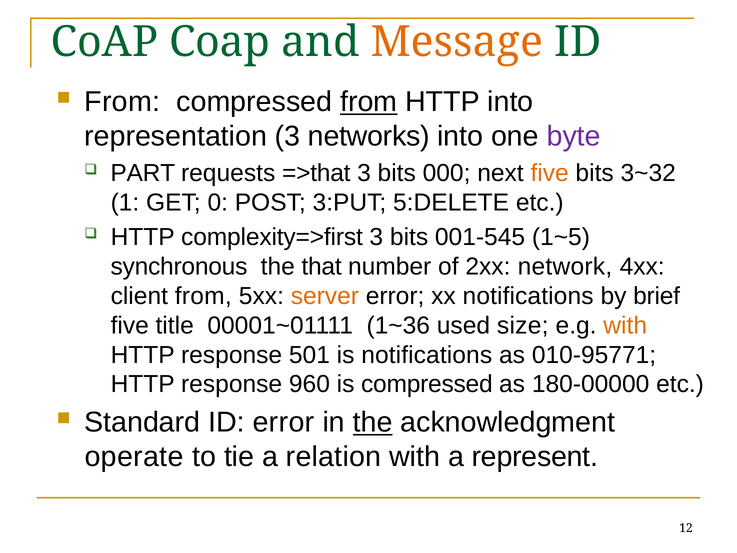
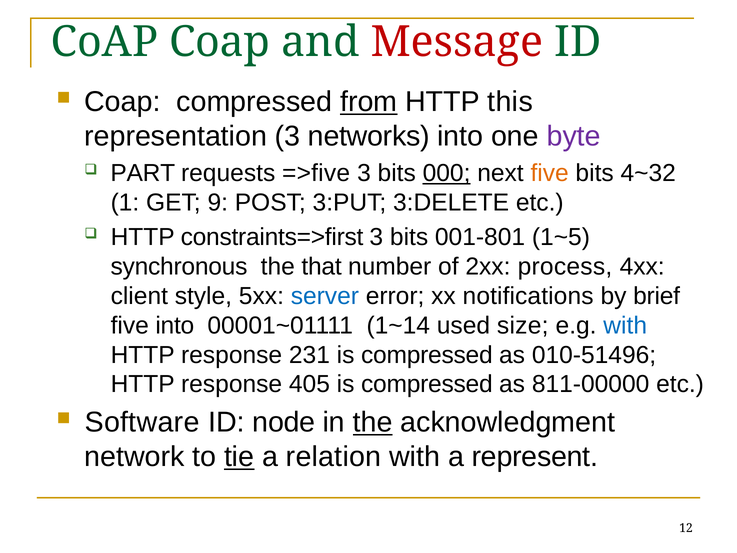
Message colour: orange -> red
From at (122, 102): From -> Coap
HTTP into: into -> this
=>that: =>that -> =>five
000 underline: none -> present
3~32: 3~32 -> 4~32
0: 0 -> 9
5:DELETE: 5:DELETE -> 3:DELETE
complexity=>first: complexity=>first -> constraints=>first
001-545: 001-545 -> 001-801
network: network -> process
client from: from -> style
server colour: orange -> blue
five title: title -> into
1~36: 1~36 -> 1~14
with at (625, 325) colour: orange -> blue
501: 501 -> 231
notifications at (427, 355): notifications -> compressed
010-95771: 010-95771 -> 010-51496
960: 960 -> 405
180-00000: 180-00000 -> 811-00000
Standard: Standard -> Software
ID error: error -> node
operate: operate -> network
tie underline: none -> present
